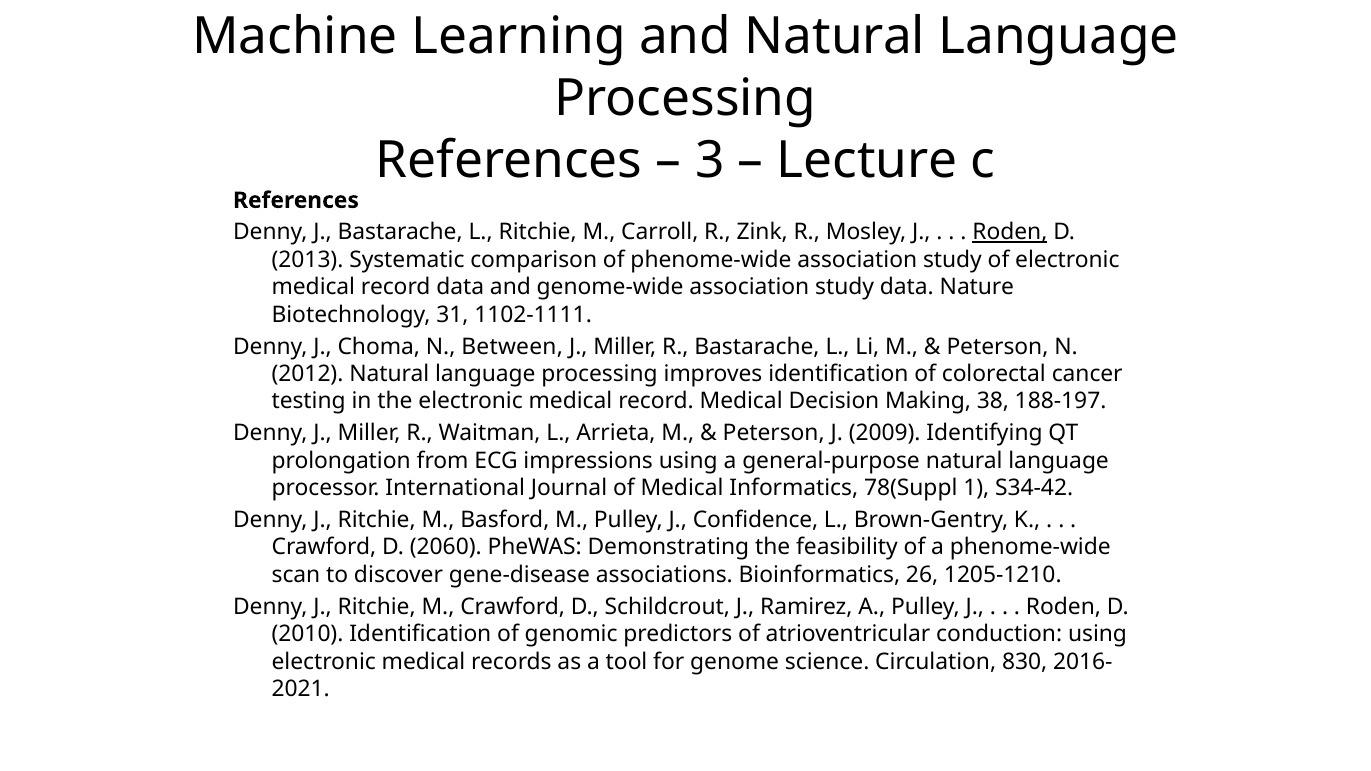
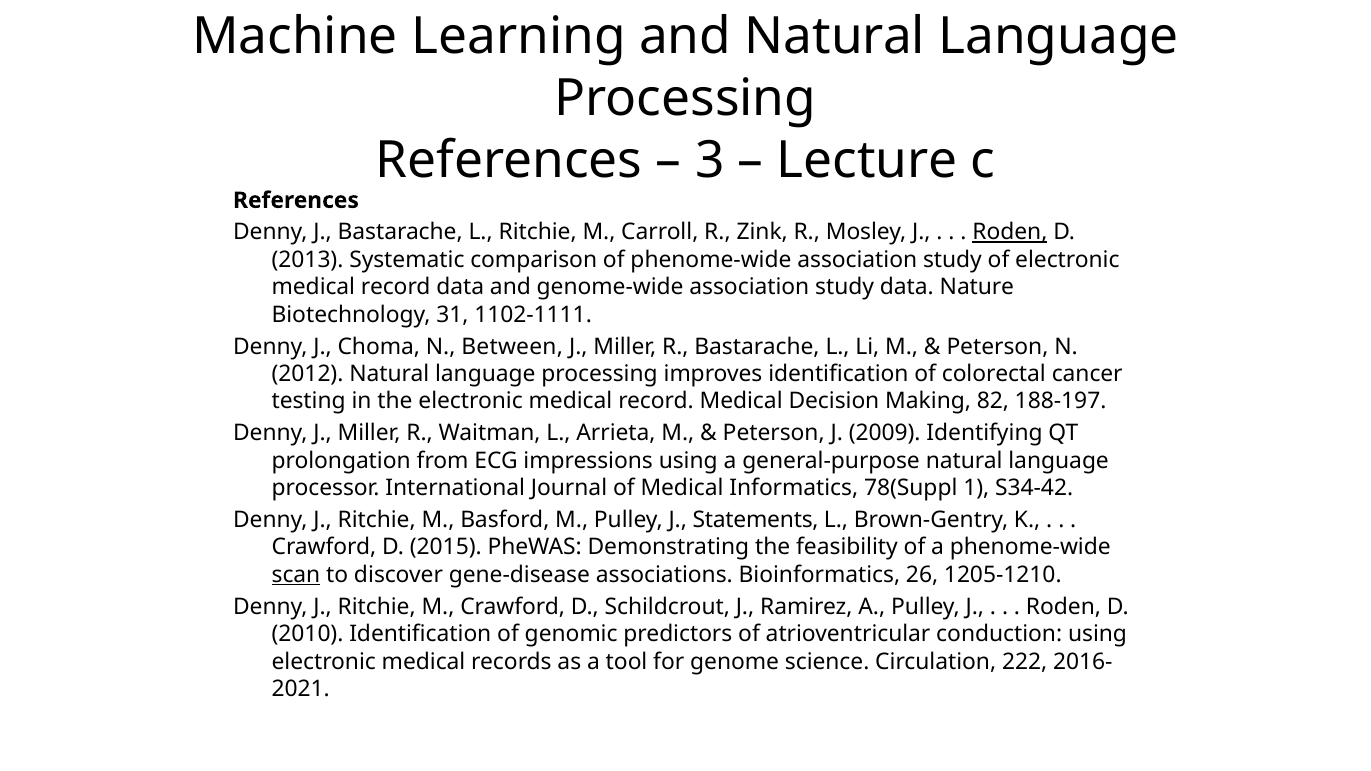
38: 38 -> 82
Confidence: Confidence -> Statements
2060: 2060 -> 2015
scan underline: none -> present
830: 830 -> 222
